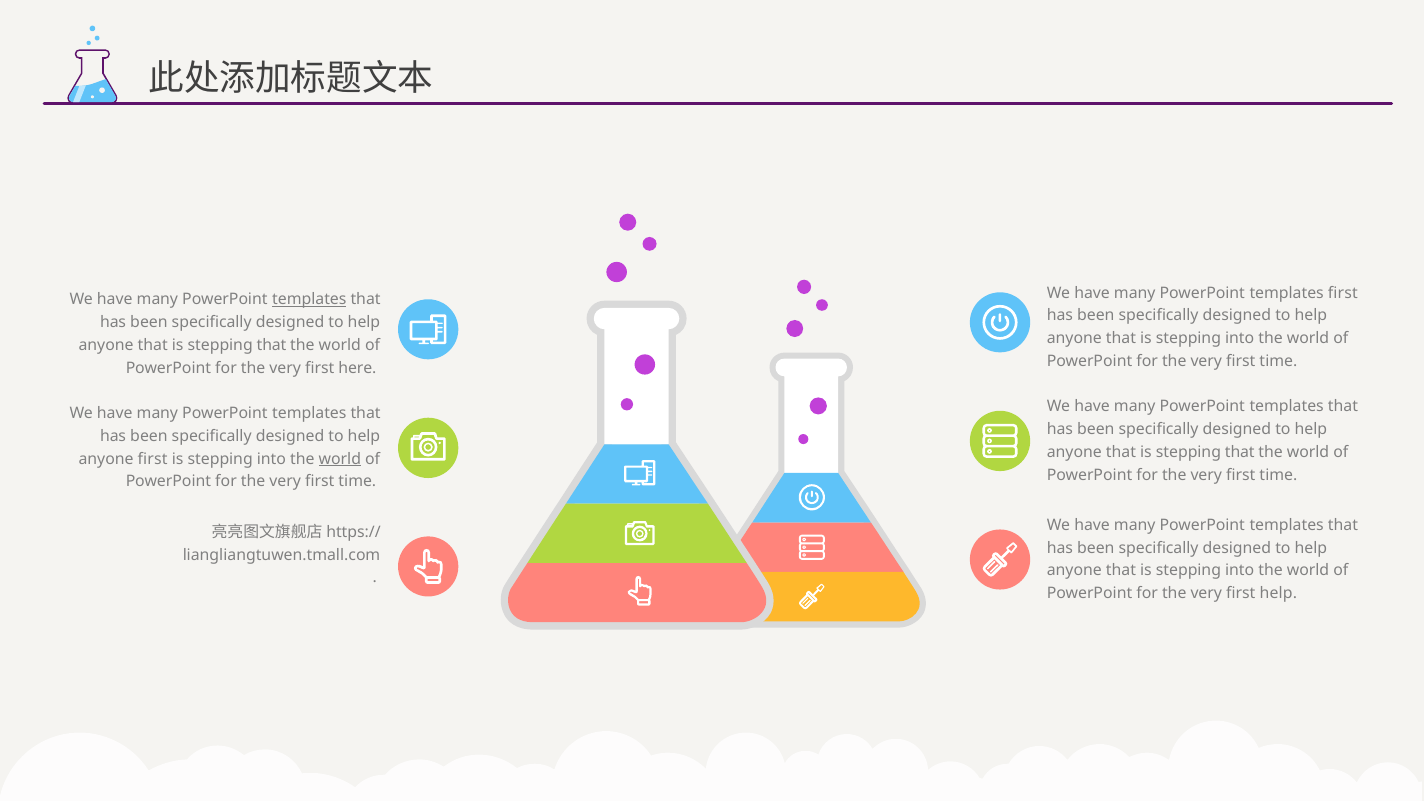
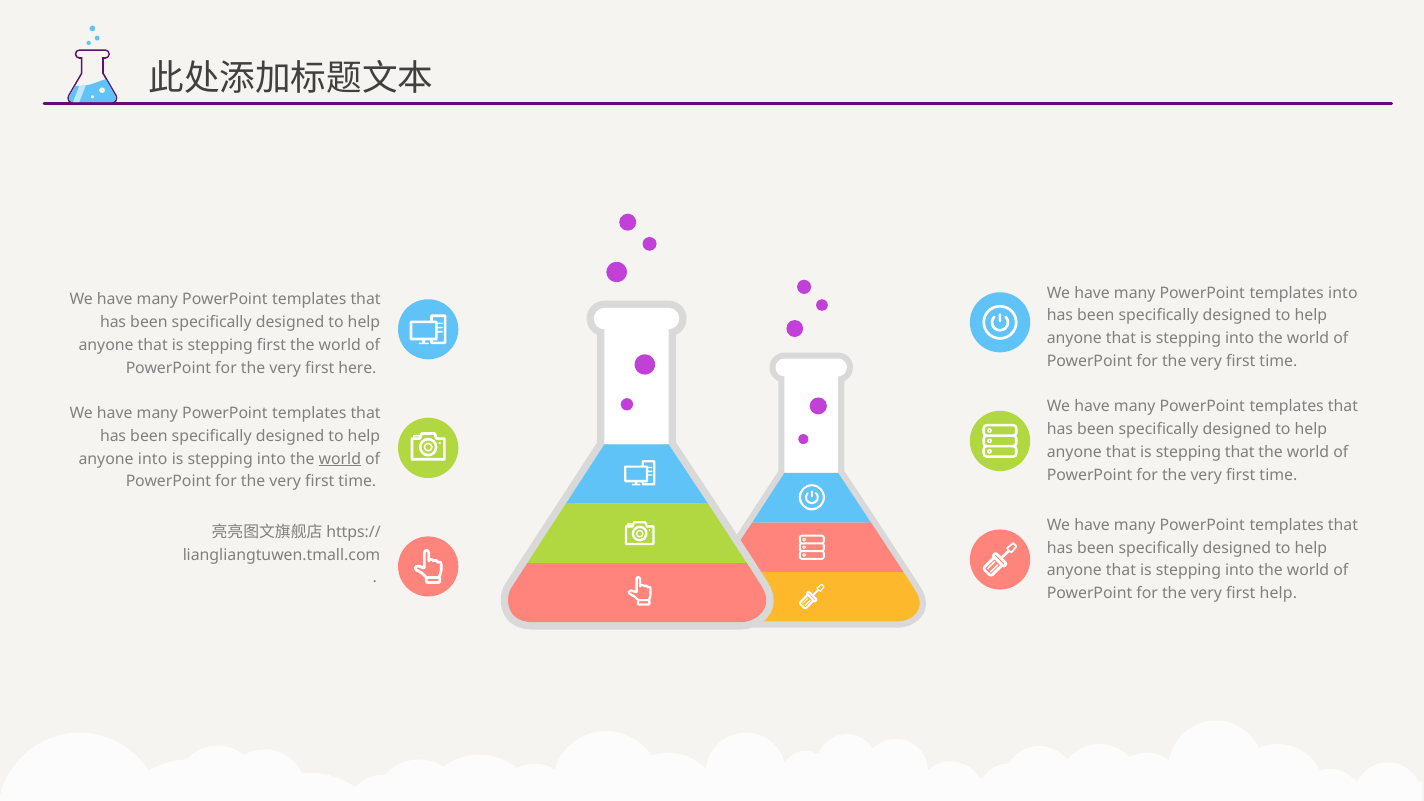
templates first: first -> into
templates at (309, 300) underline: present -> none
that at (272, 345): that -> first
anyone first: first -> into
